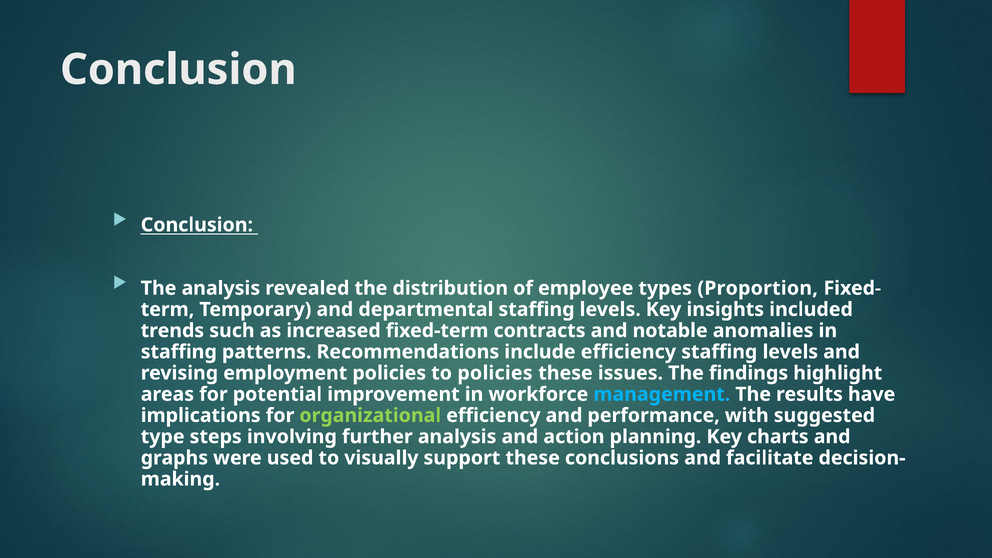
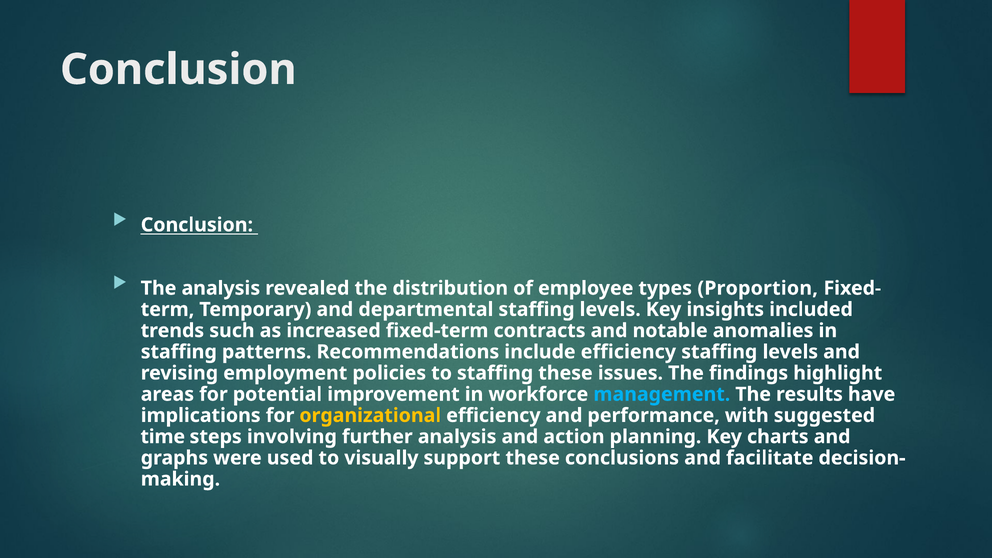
to policies: policies -> staffing
organizational colour: light green -> yellow
type: type -> time
